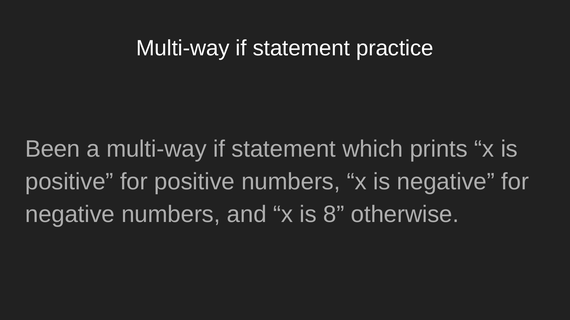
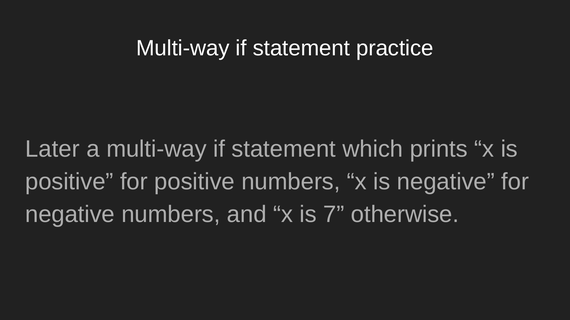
Been: Been -> Later
8: 8 -> 7
